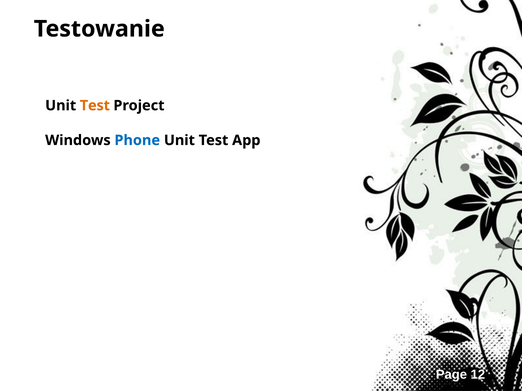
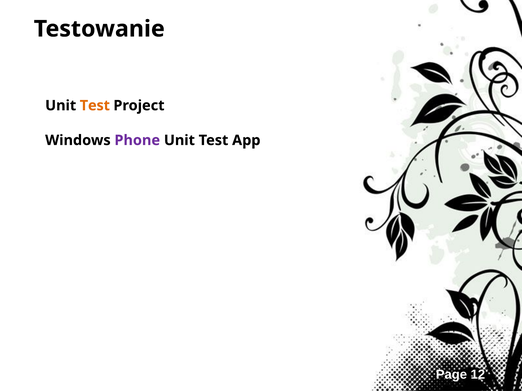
Phone colour: blue -> purple
